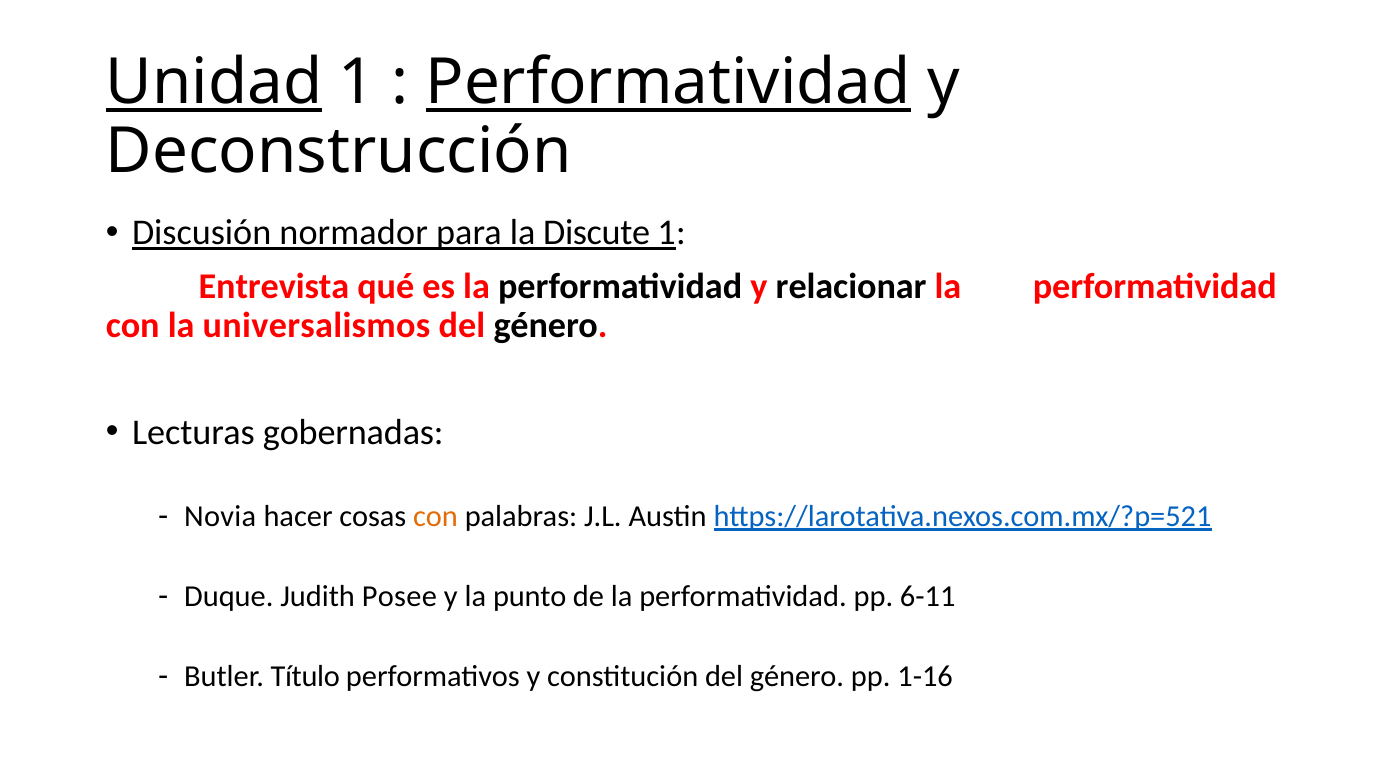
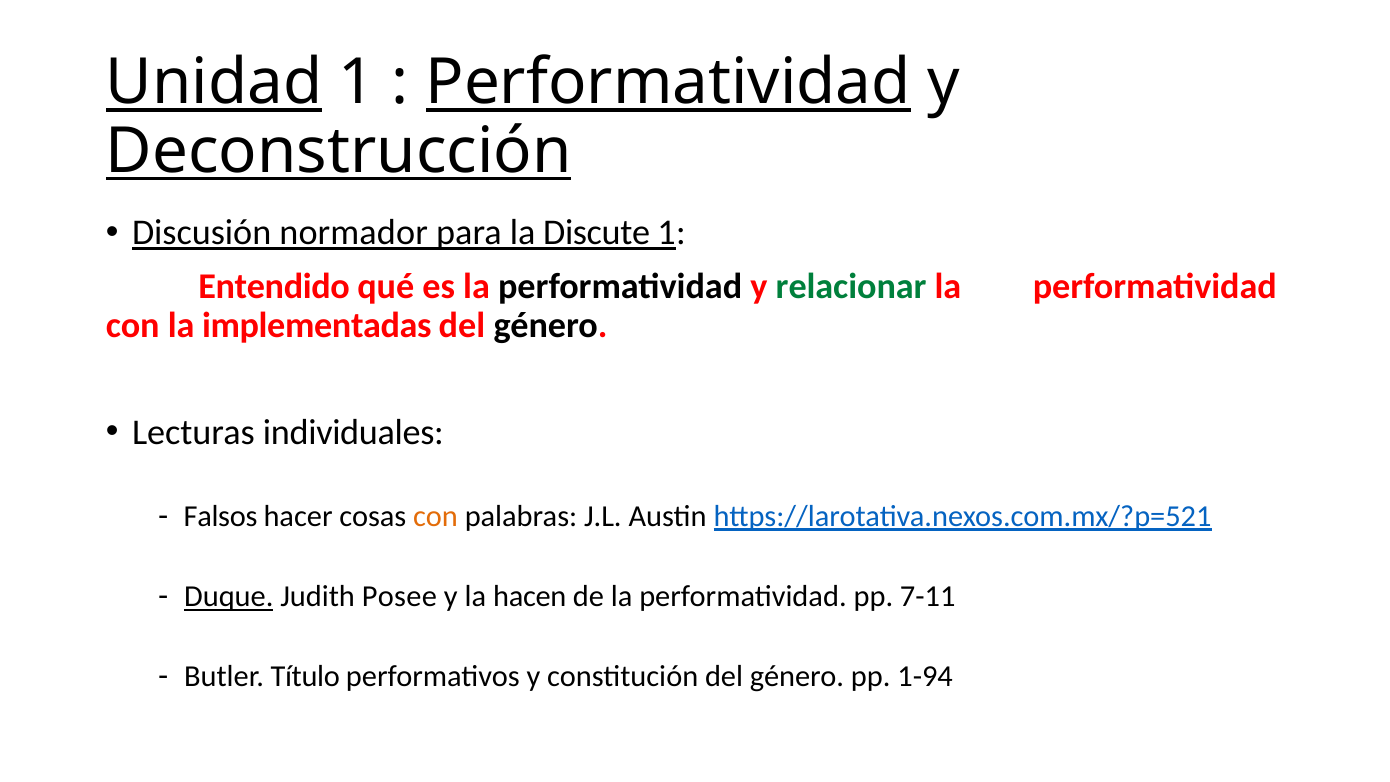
Deconstrucción underline: none -> present
Entrevista: Entrevista -> Entendido
relacionar colour: black -> green
universalismos: universalismos -> implementadas
gobernadas: gobernadas -> individuales
Novia: Novia -> Falsos
Duque underline: none -> present
punto: punto -> hacen
6-11: 6-11 -> 7-11
1-16: 1-16 -> 1-94
